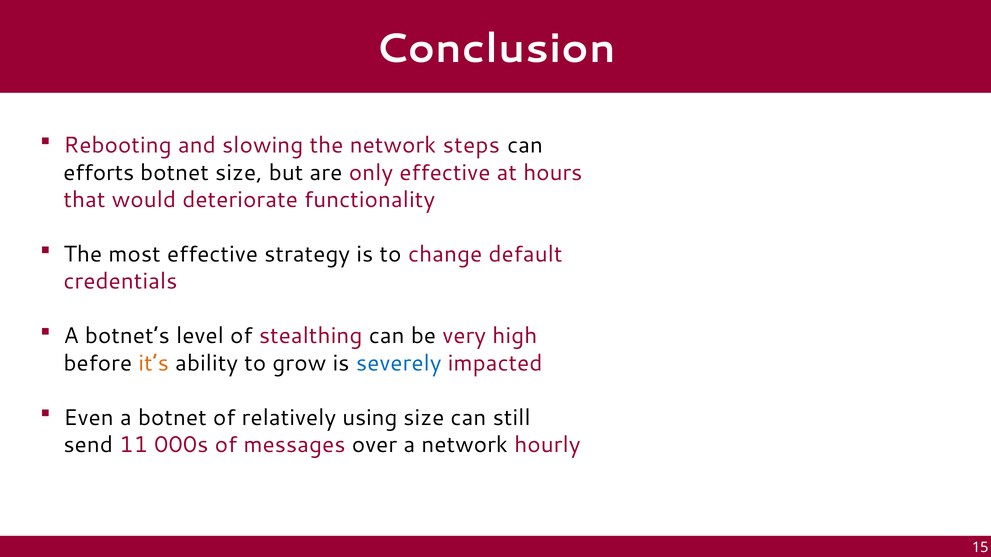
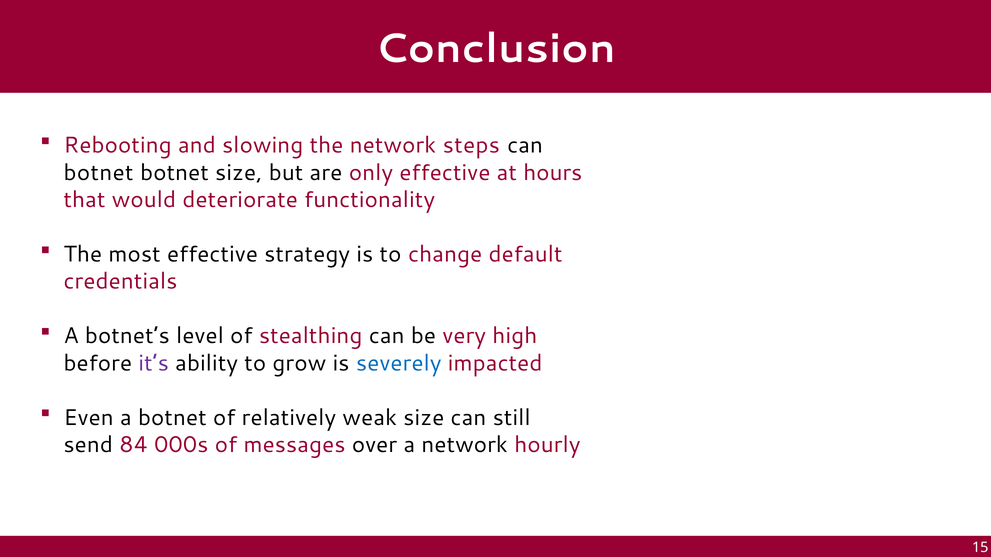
efforts at (99, 173): efforts -> botnet
it’s colour: orange -> purple
using: using -> weak
11: 11 -> 84
